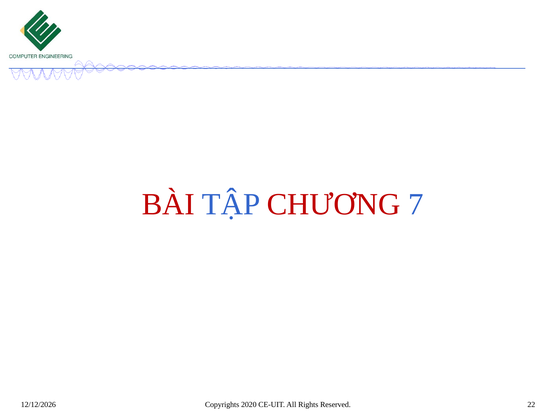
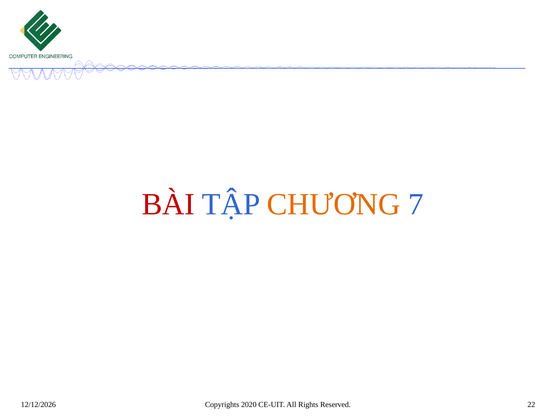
CHƯƠNG colour: red -> orange
